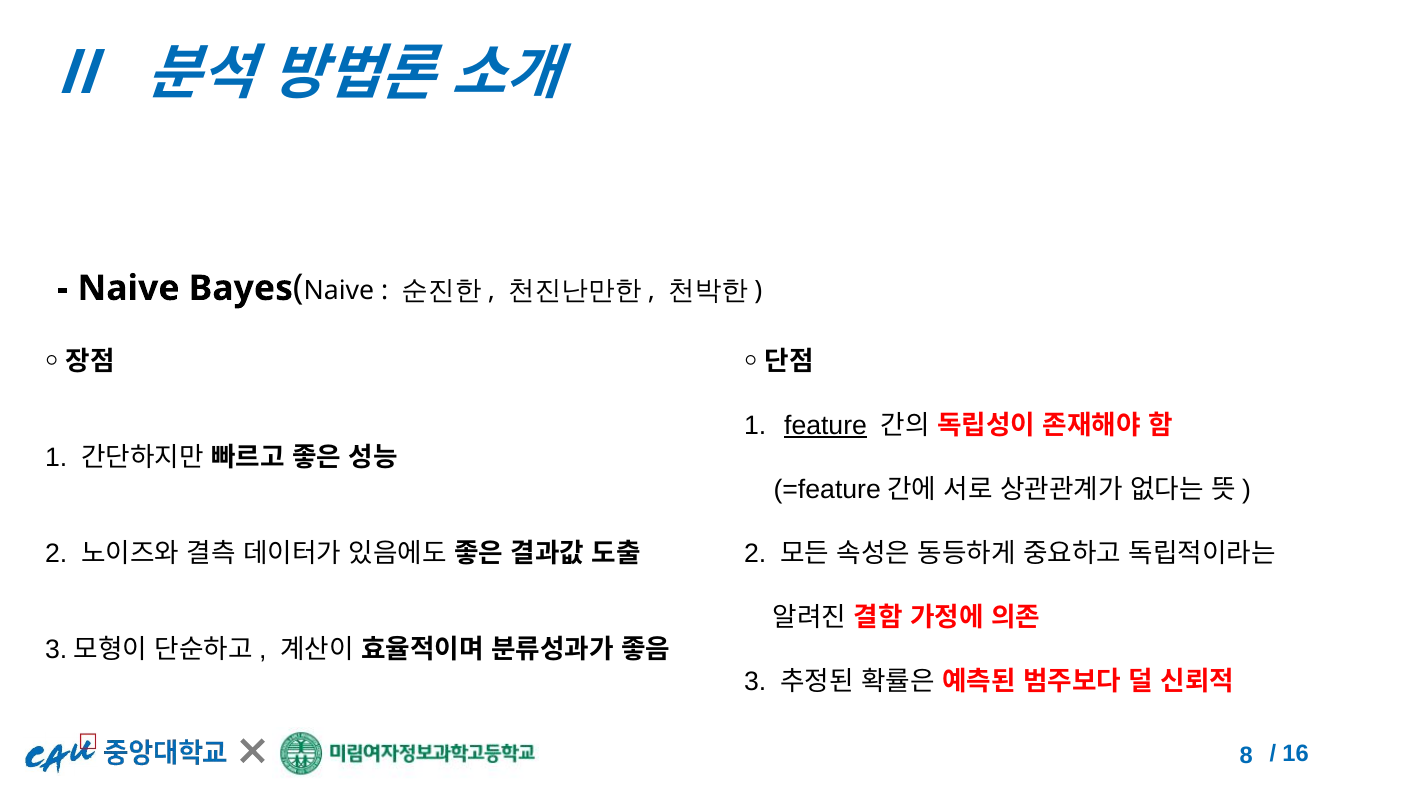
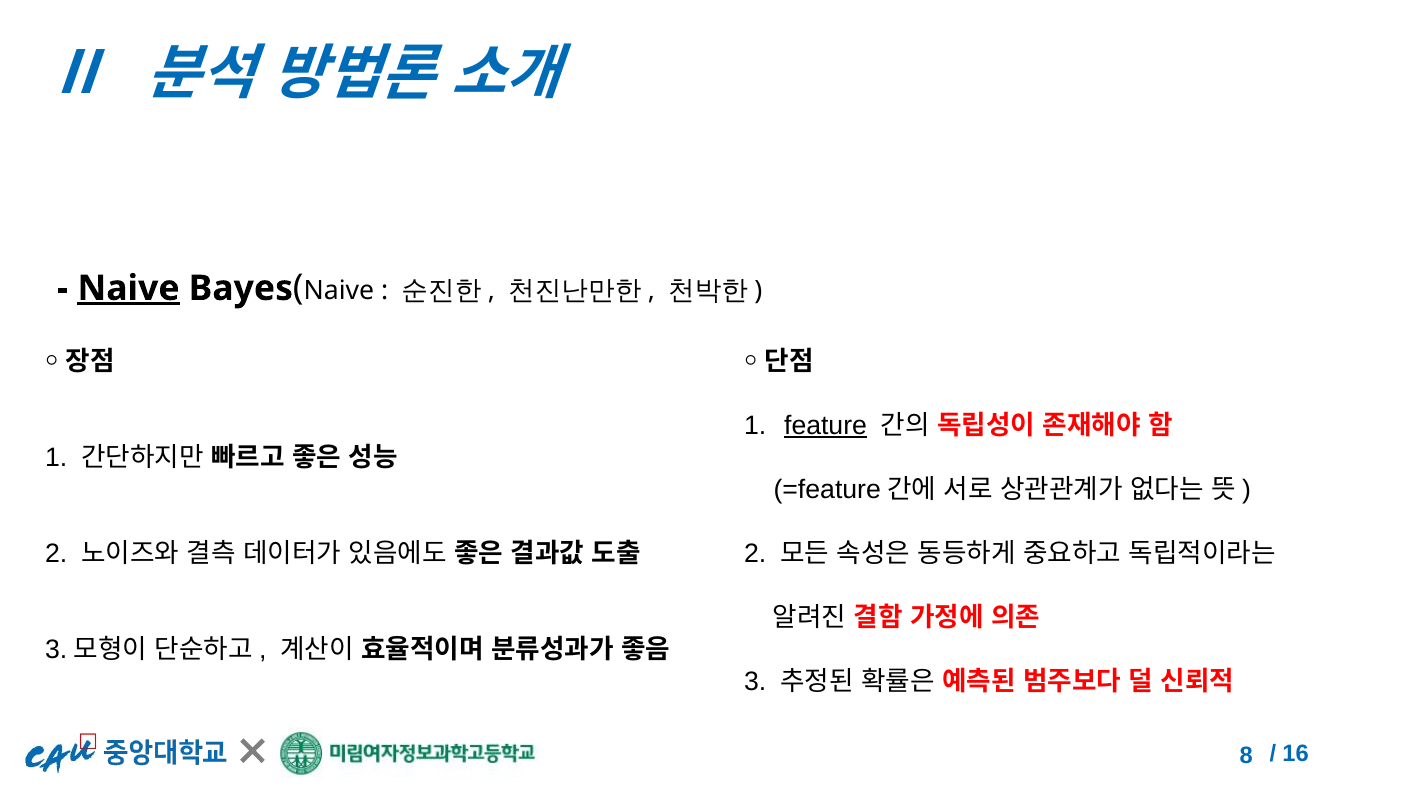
Naive at (128, 288) underline: none -> present
